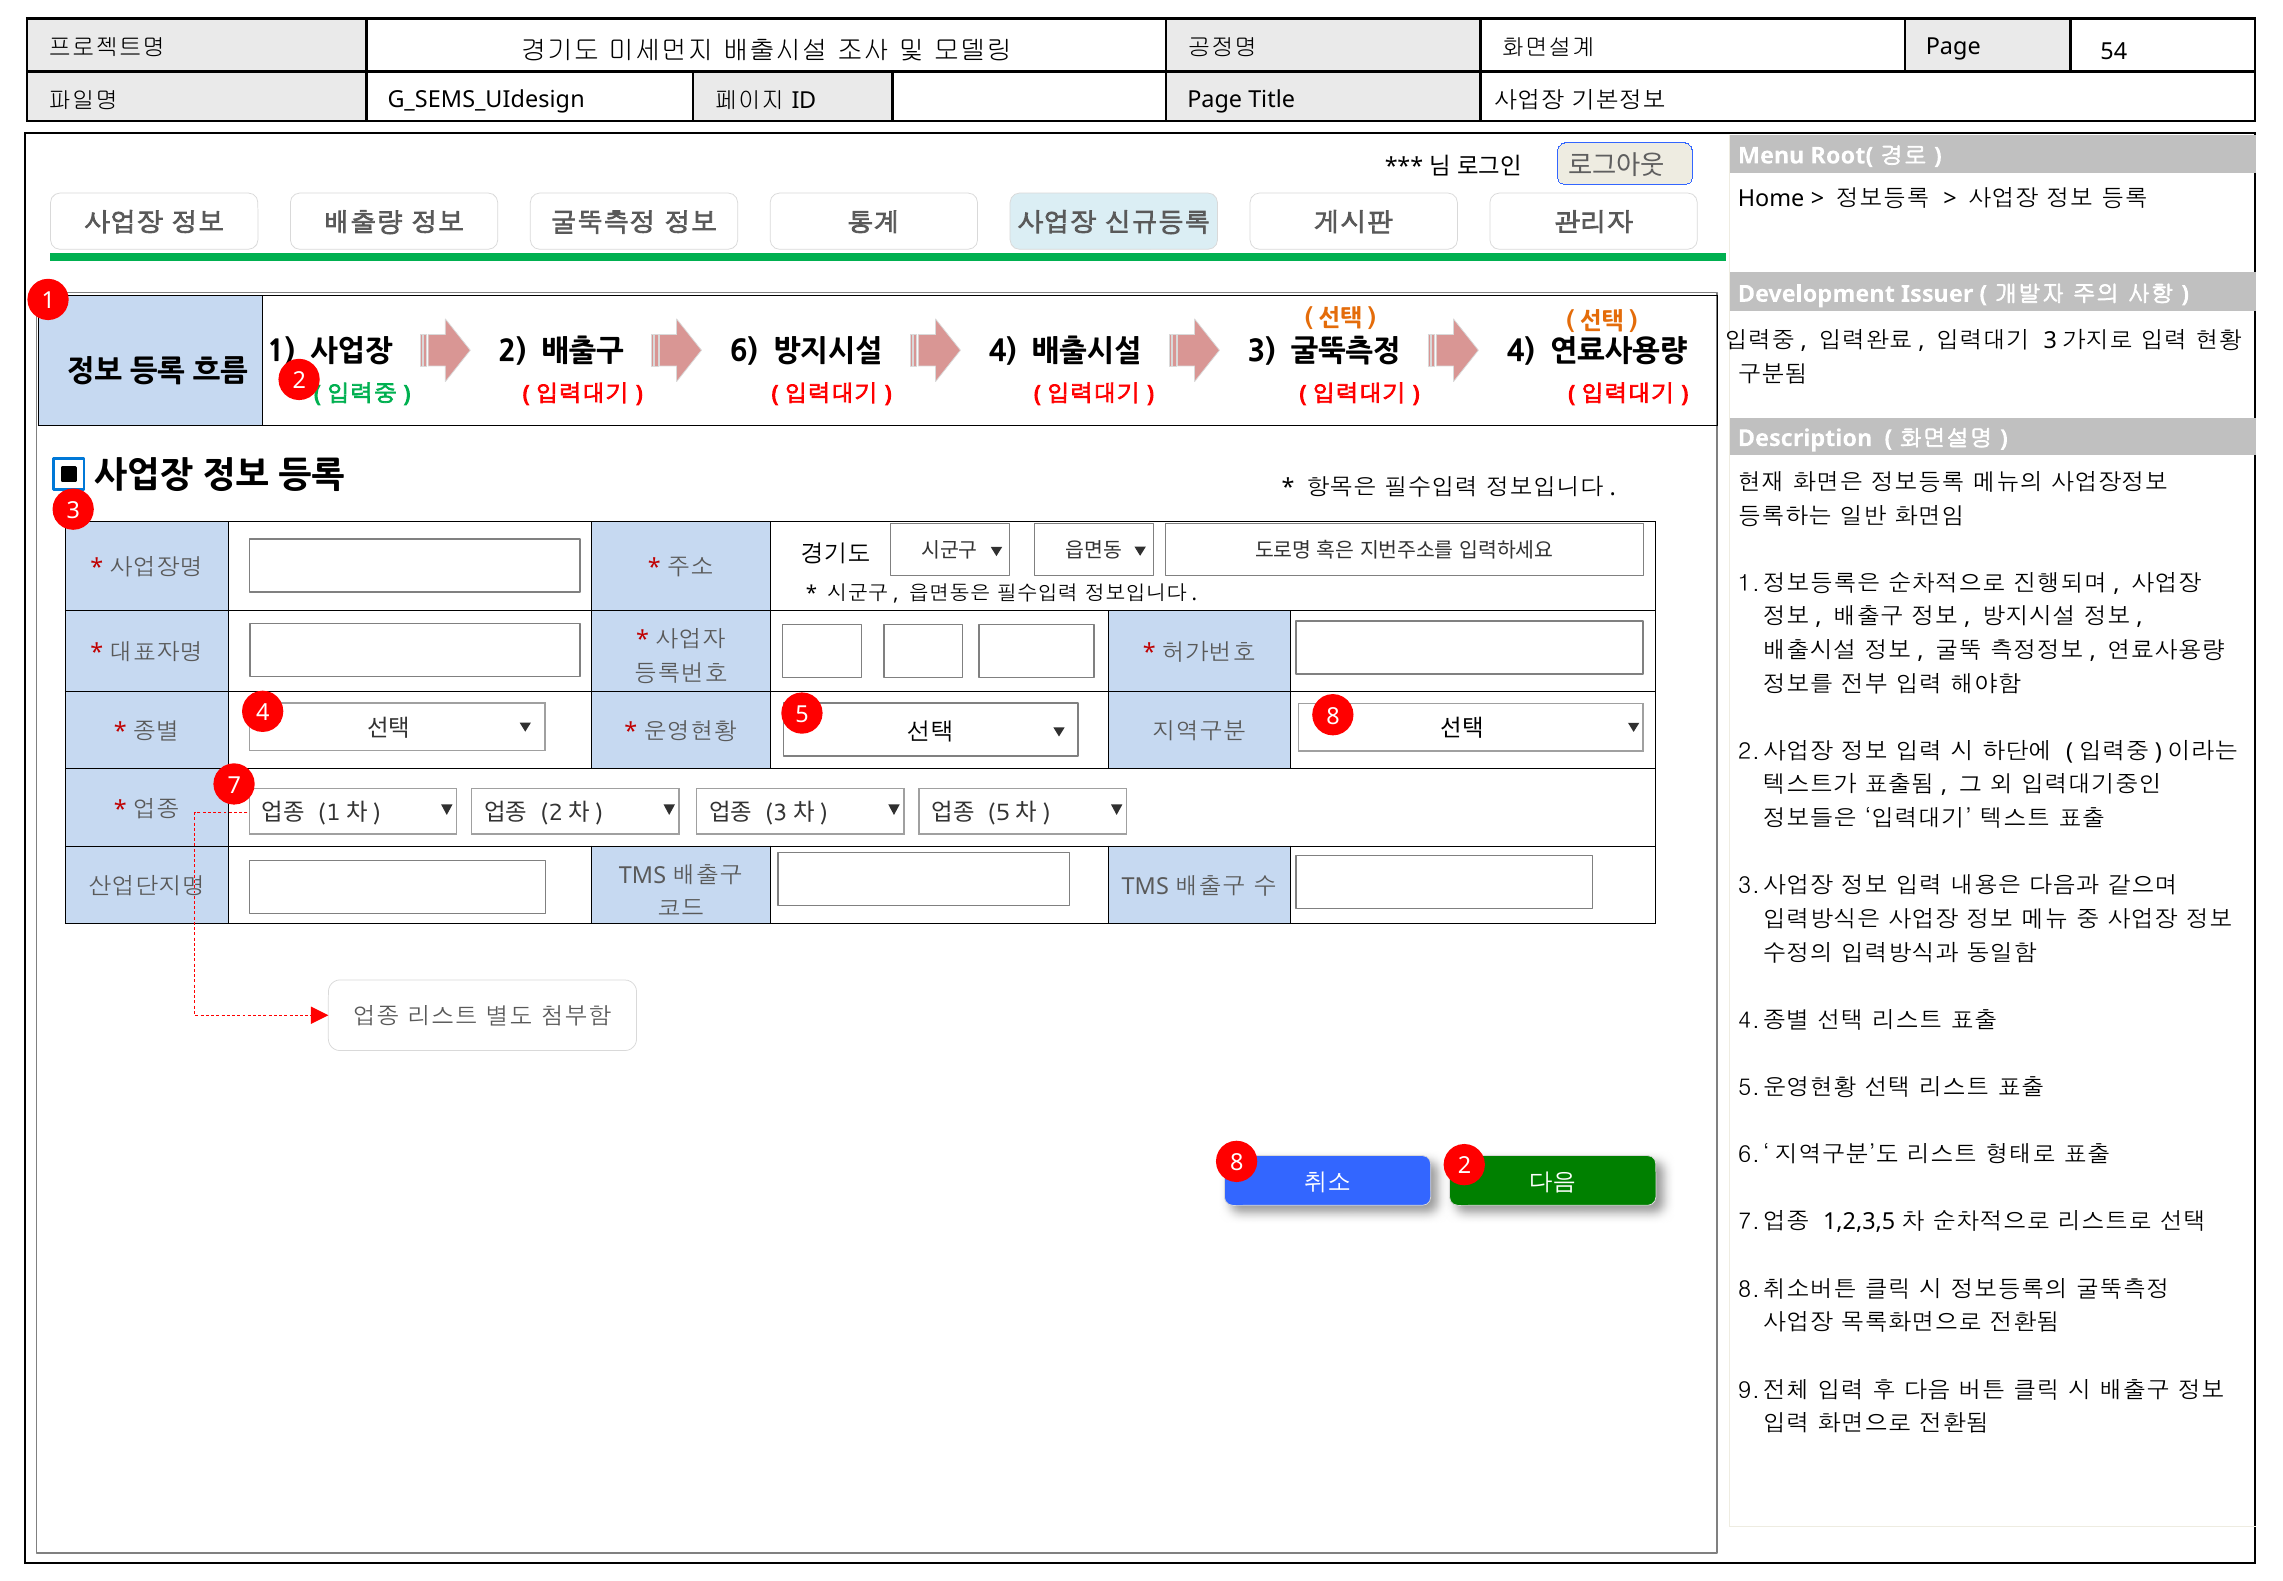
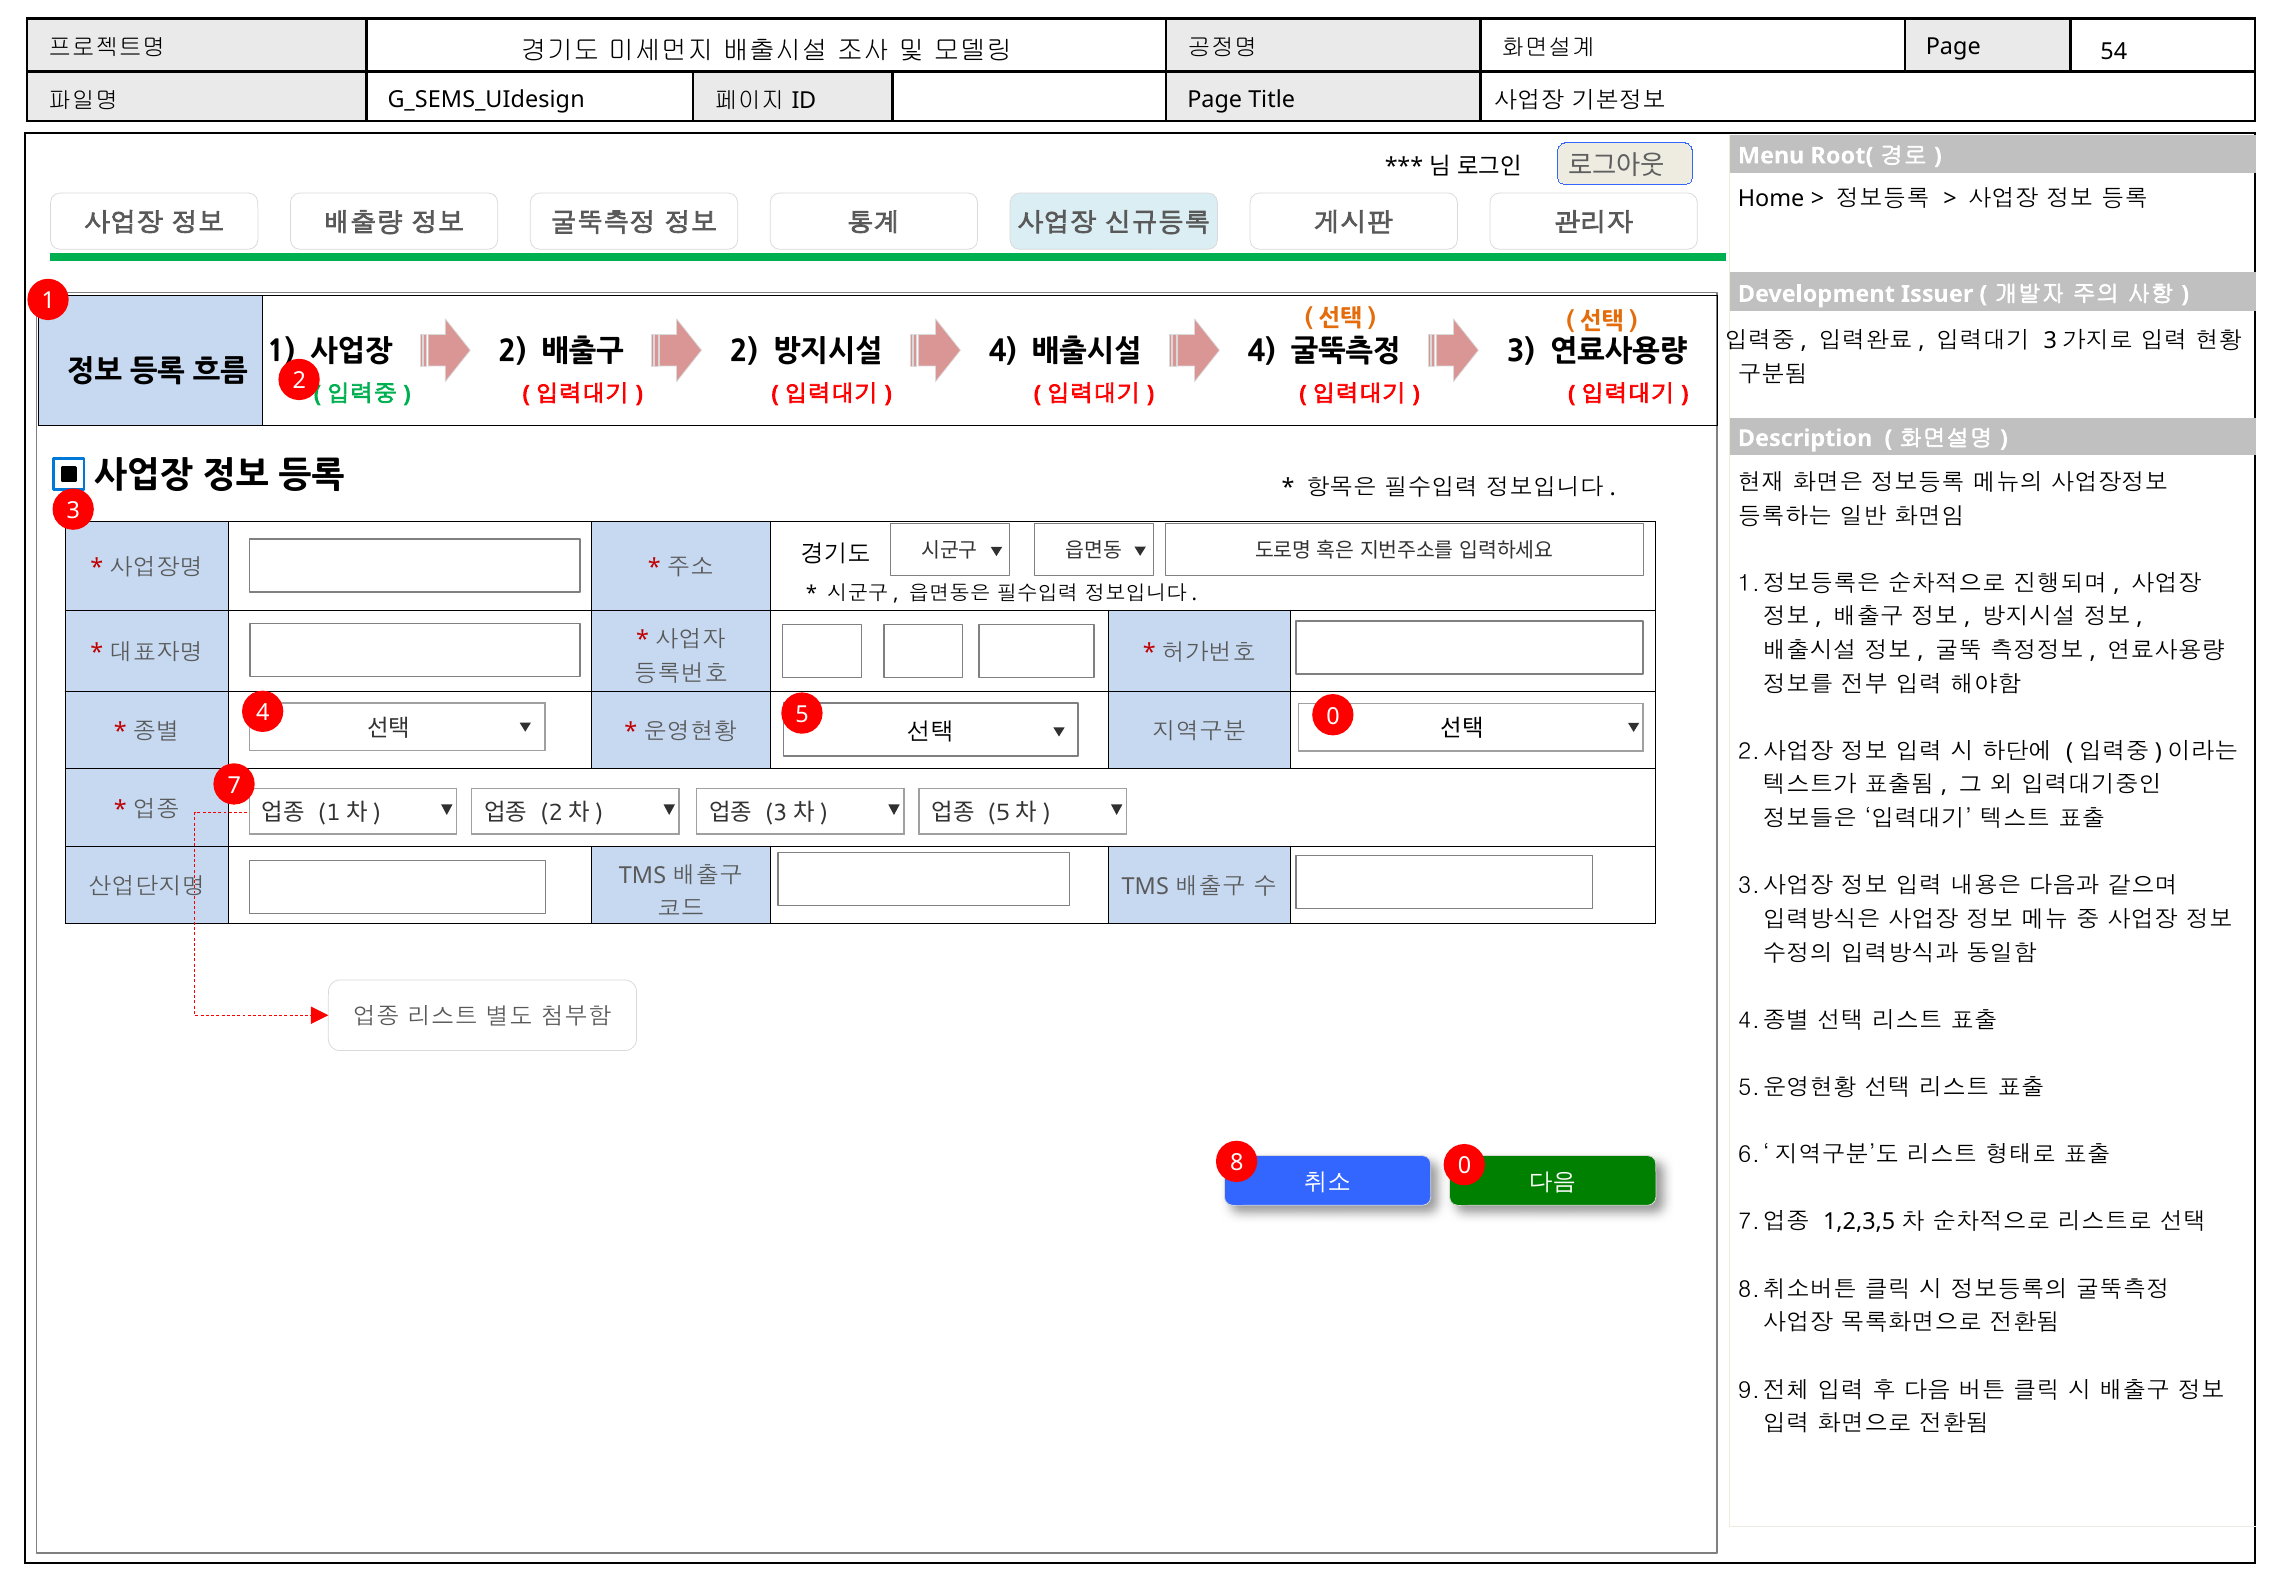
6 at (744, 352): 6 -> 2
3 at (1262, 352): 3 -> 4
4 at (1521, 352): 4 -> 3
4 8: 8 -> 0
8 2: 2 -> 0
